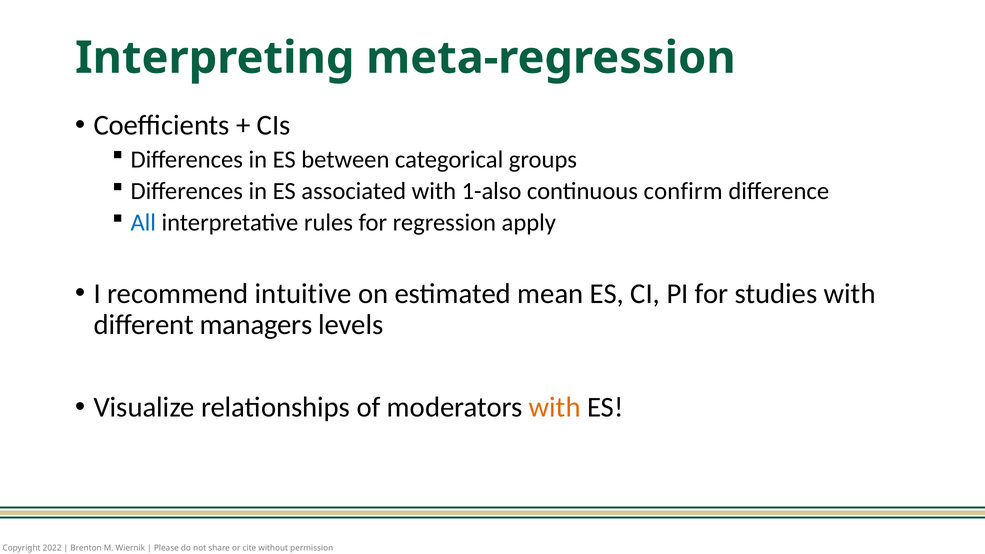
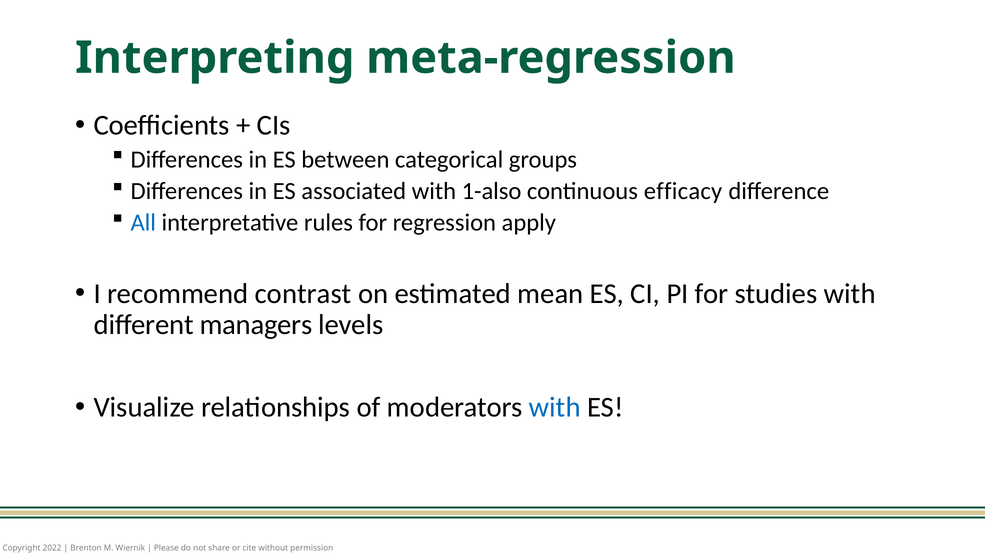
confirm: confirm -> efficacy
intuitive: intuitive -> contrast
with at (555, 407) colour: orange -> blue
